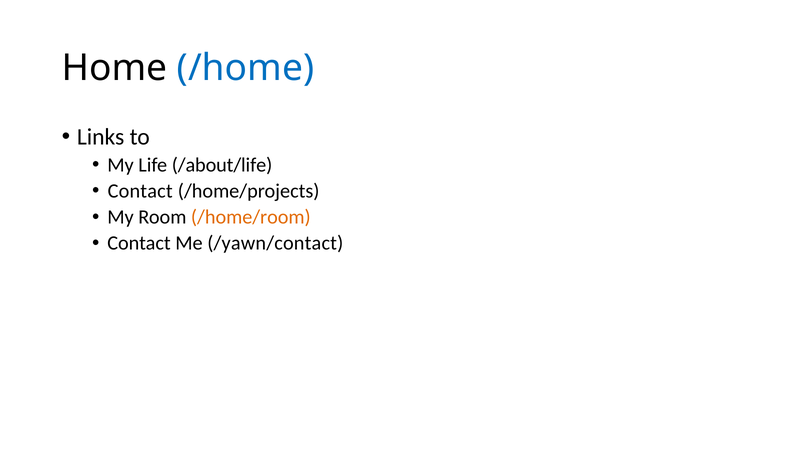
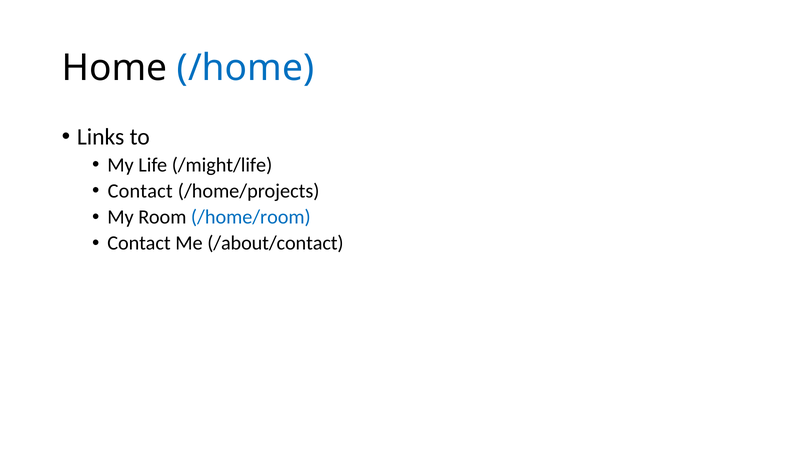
/about/life: /about/life -> /might/life
/home/room colour: orange -> blue
/yawn/contact: /yawn/contact -> /about/contact
